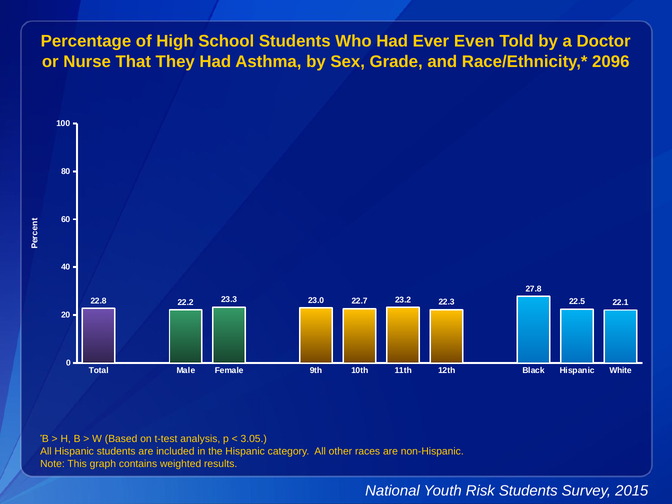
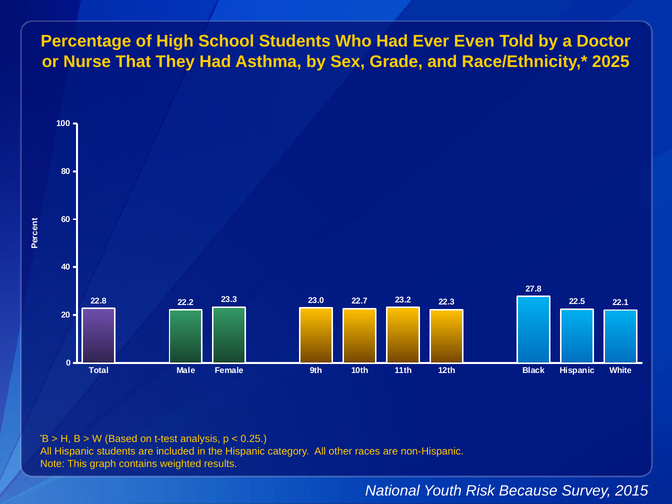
2096: 2096 -> 2025
3.05: 3.05 -> 0.25
Risk Students: Students -> Because
